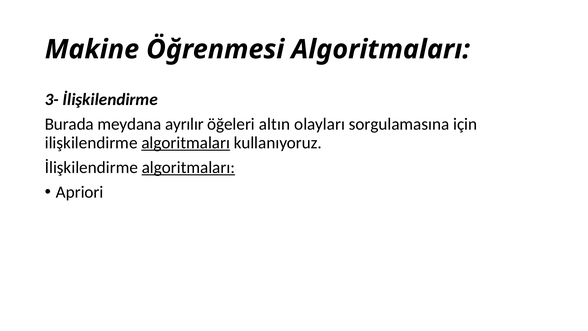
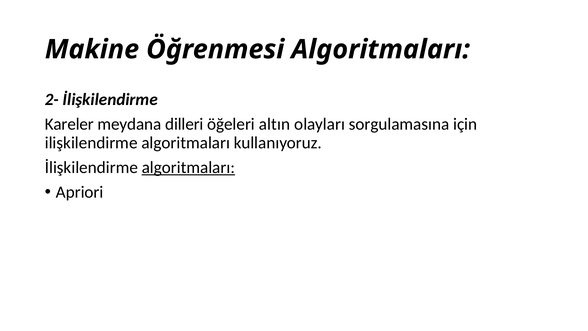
3-: 3- -> 2-
Burada: Burada -> Kareler
ayrılır: ayrılır -> dilleri
algoritmaları at (186, 143) underline: present -> none
